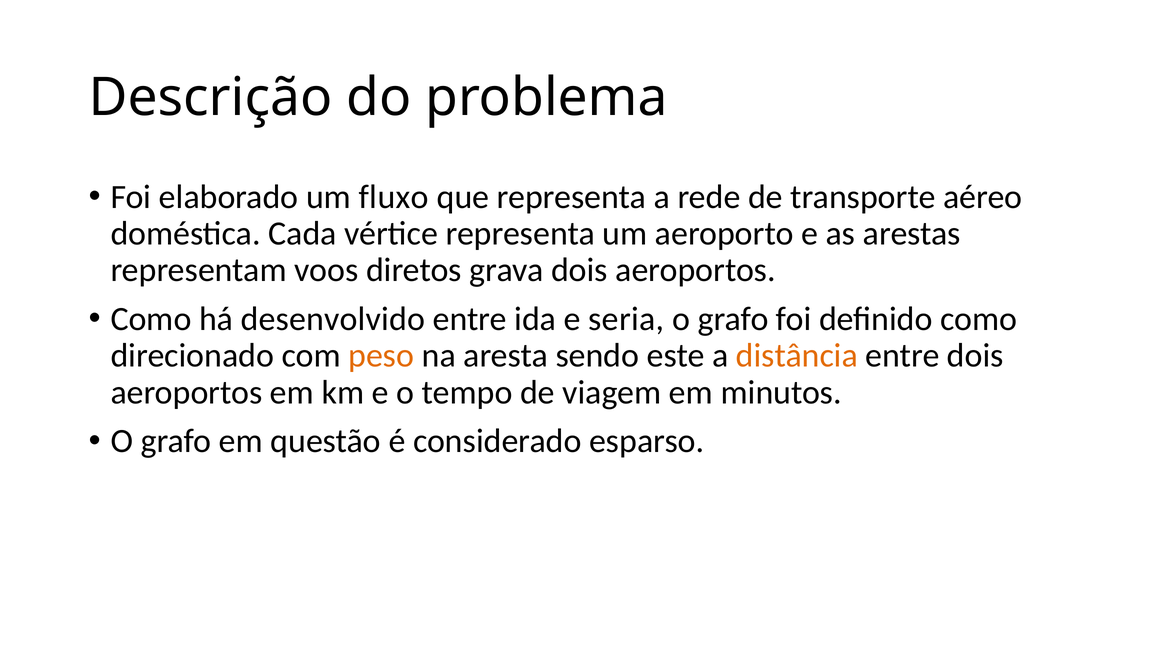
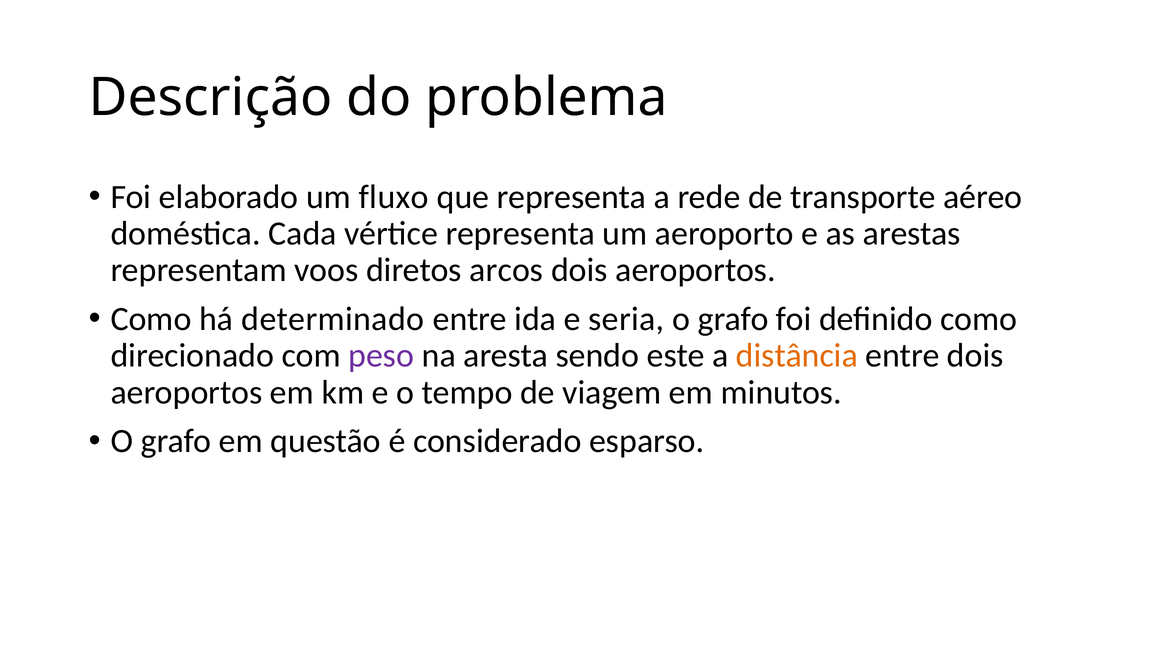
grava: grava -> arcos
desenvolvido: desenvolvido -> determinado
peso colour: orange -> purple
